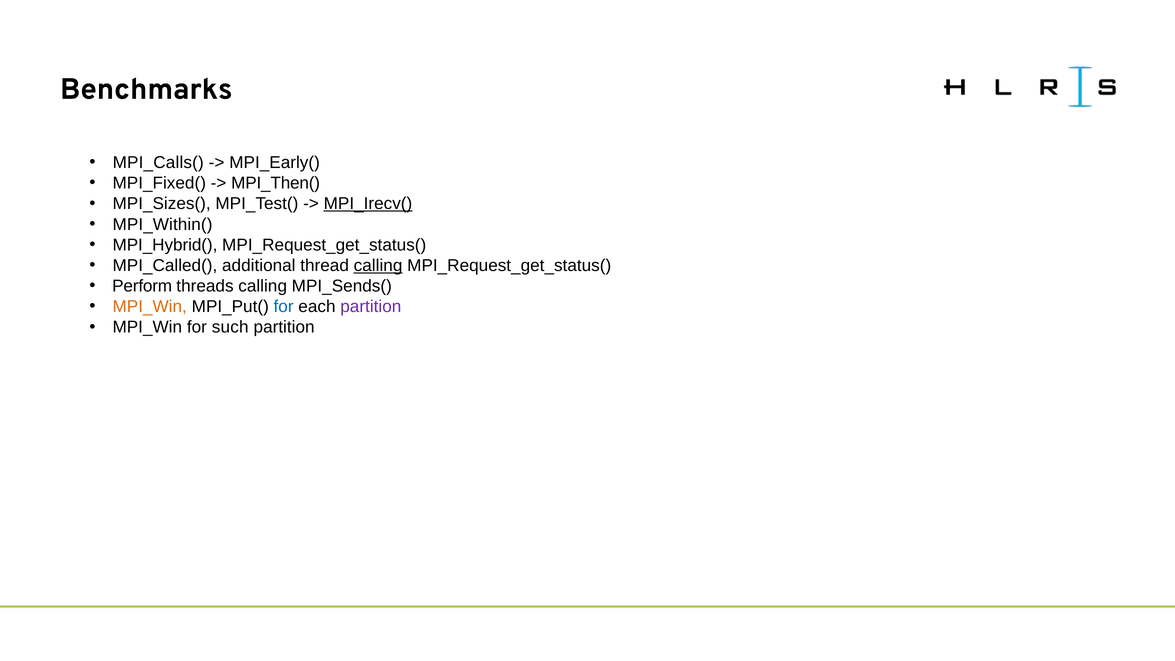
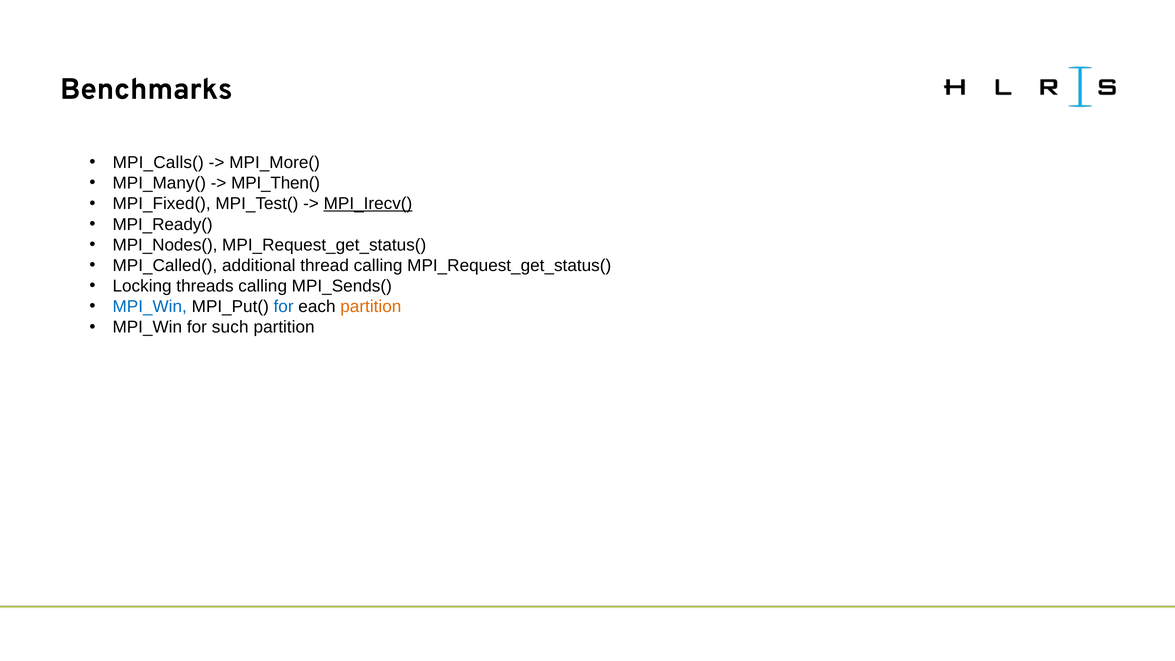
MPI_Early(: MPI_Early( -> MPI_More(
MPI_Fixed(: MPI_Fixed( -> MPI_Many(
MPI_Sizes(: MPI_Sizes( -> MPI_Fixed(
MPI_Within(: MPI_Within( -> MPI_Ready(
MPI_Hybrid(: MPI_Hybrid( -> MPI_Nodes(
calling at (378, 266) underline: present -> none
Perform: Perform -> Locking
MPI_Win at (150, 307) colour: orange -> blue
partition at (371, 307) colour: purple -> orange
